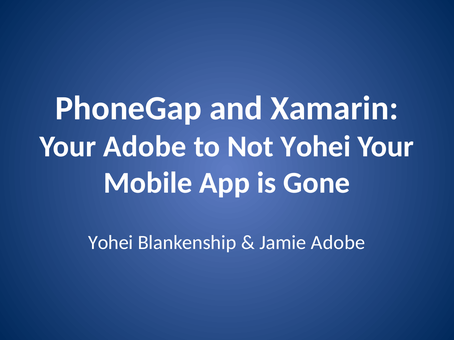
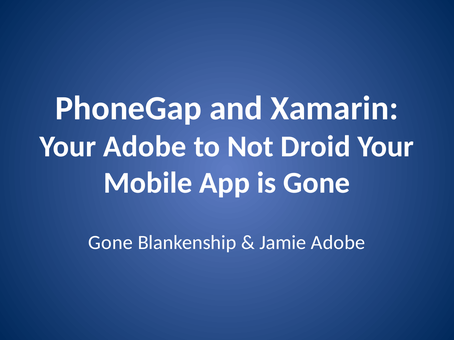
Not Yohei: Yohei -> Droid
Yohei at (111, 243): Yohei -> Gone
